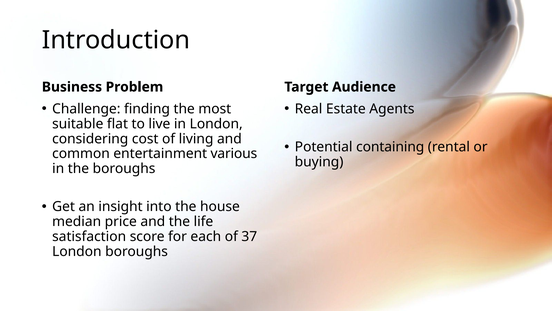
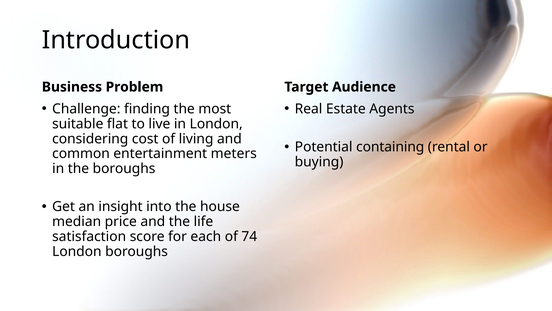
various: various -> meters
37: 37 -> 74
